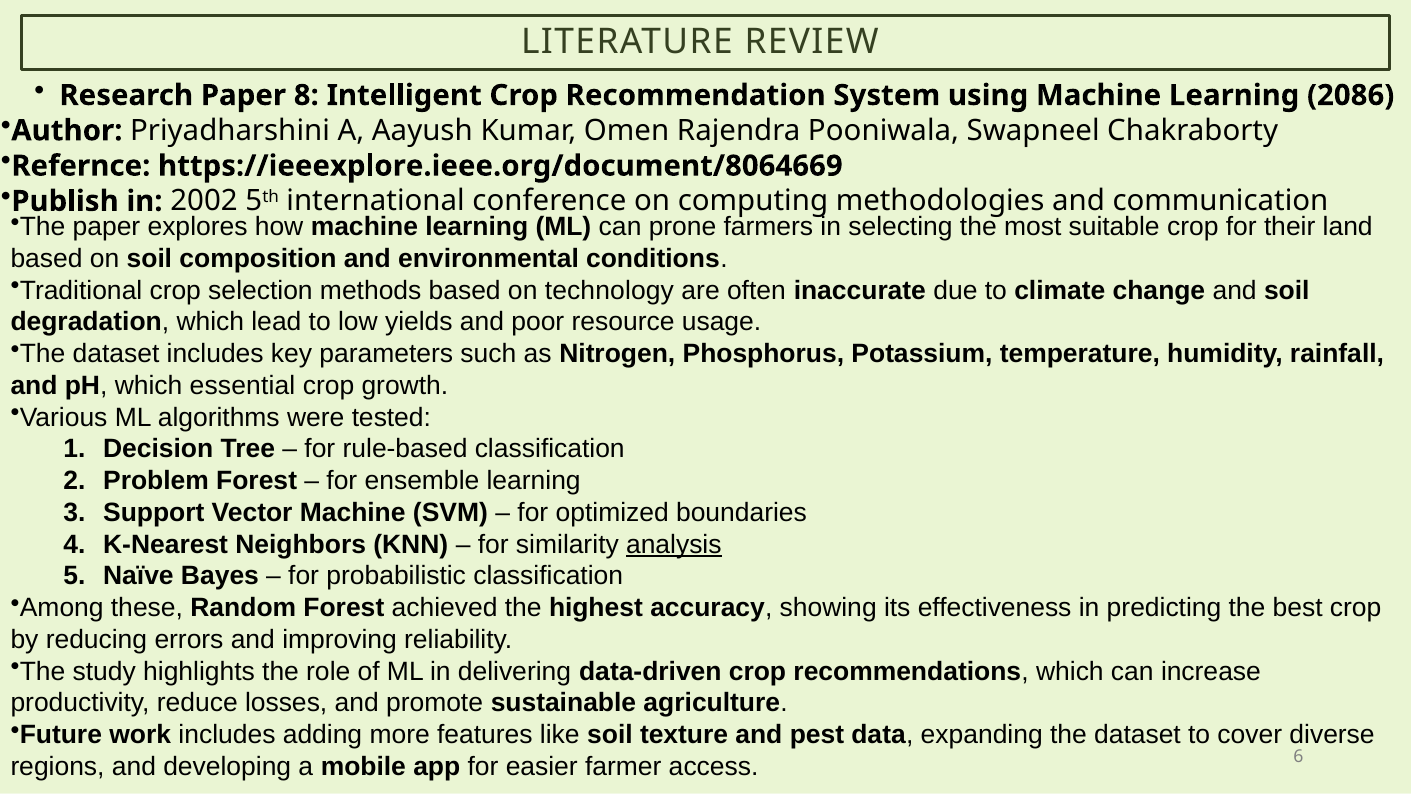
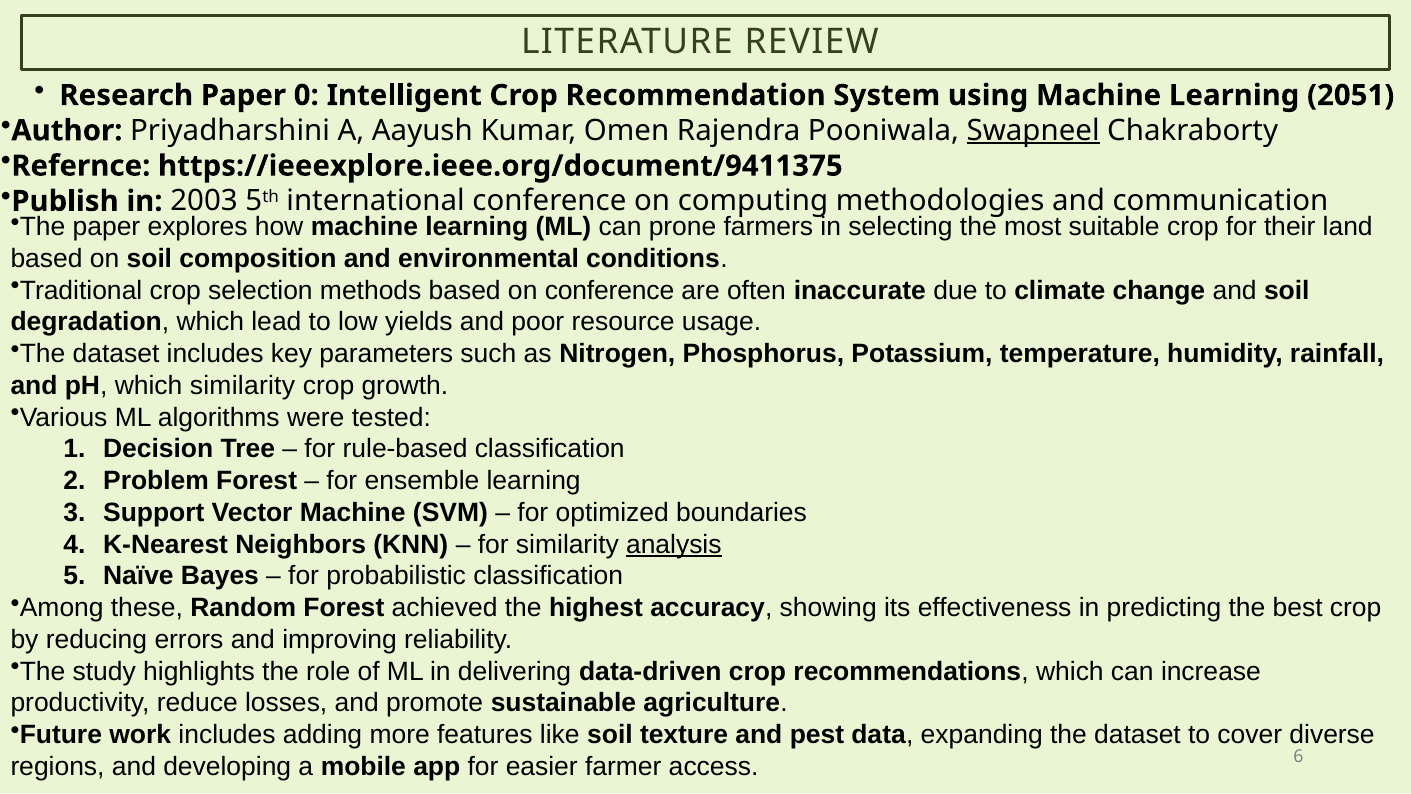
8: 8 -> 0
2086: 2086 -> 2051
Swapneel underline: none -> present
https://ieeexplore.ieee.org/document/8064669: https://ieeexplore.ieee.org/document/8064669 -> https://ieeexplore.ieee.org/document/9411375
2002: 2002 -> 2003
on technology: technology -> conference
which essential: essential -> similarity
